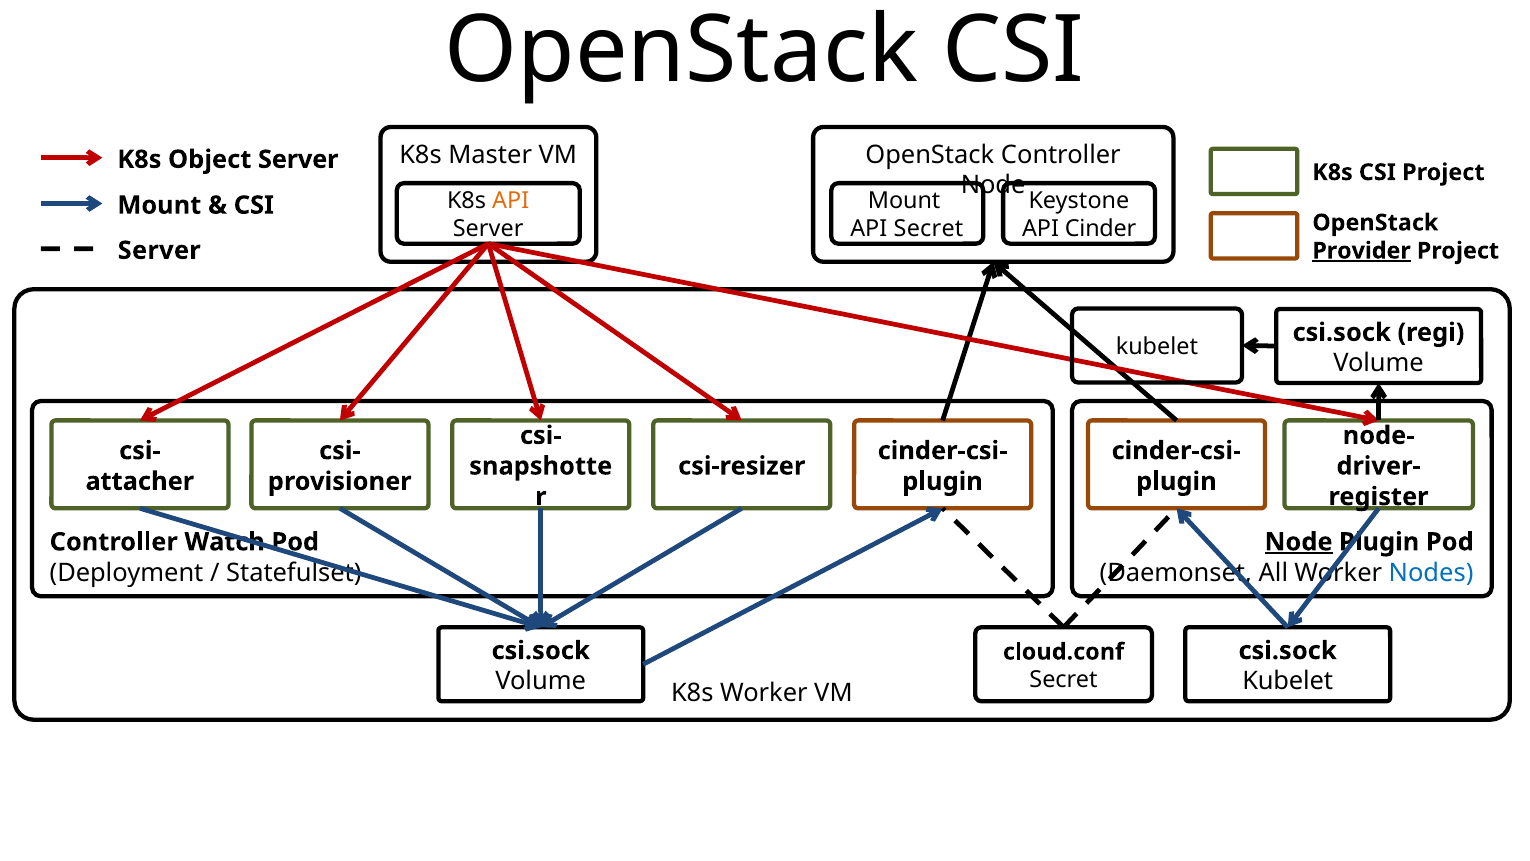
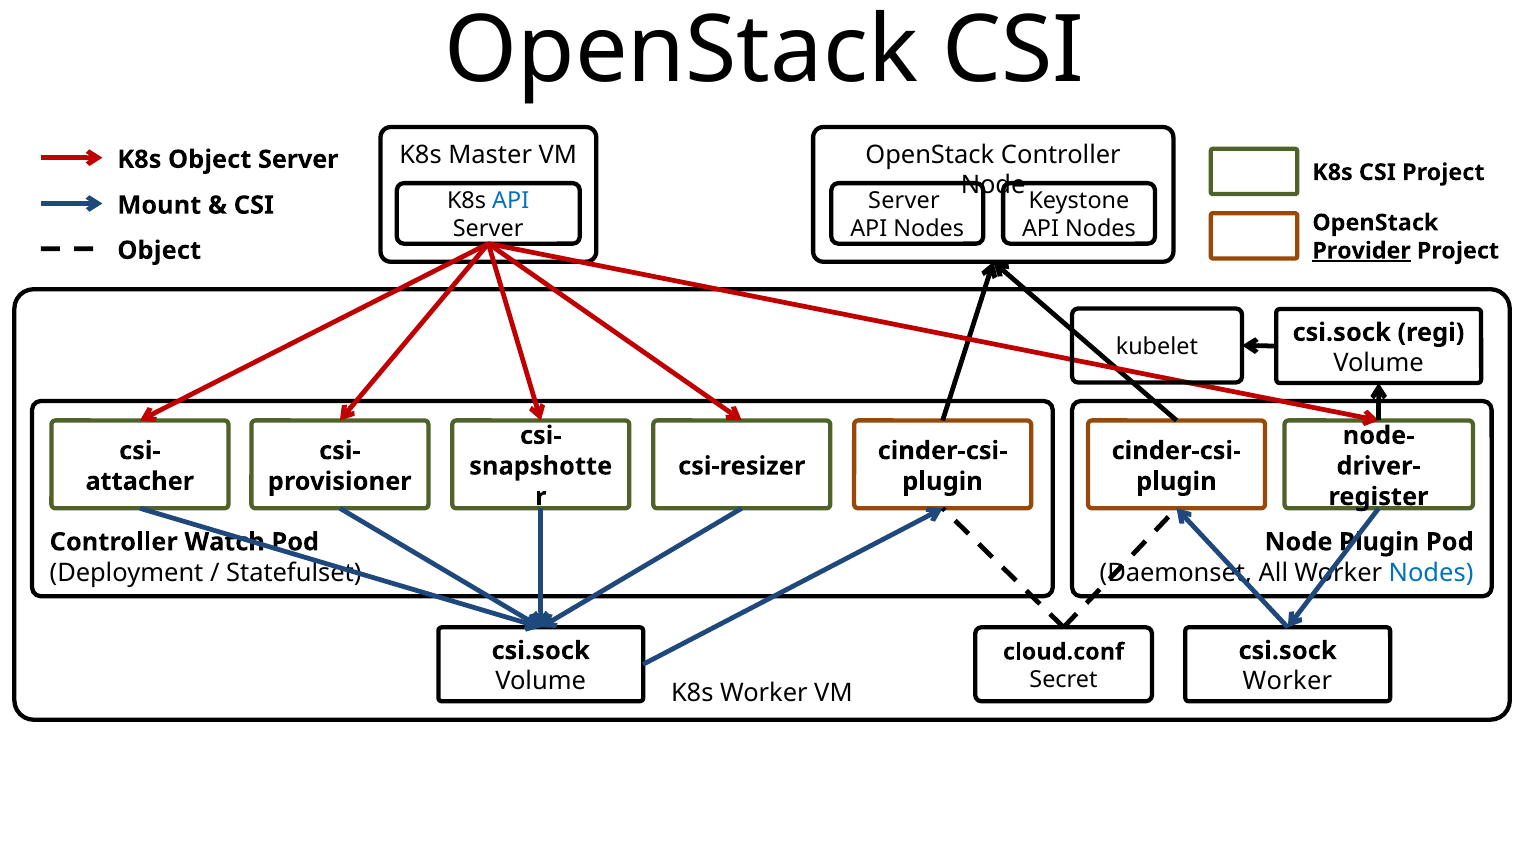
API at (511, 201) colour: orange -> blue
Mount at (904, 201): Mount -> Server
Secret at (929, 229): Secret -> Nodes
Cinder at (1101, 229): Cinder -> Nodes
Server at (159, 250): Server -> Object
Node at (1299, 542) underline: present -> none
Kubelet at (1288, 681): Kubelet -> Worker
